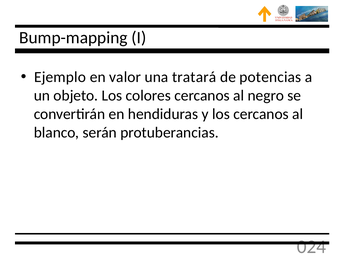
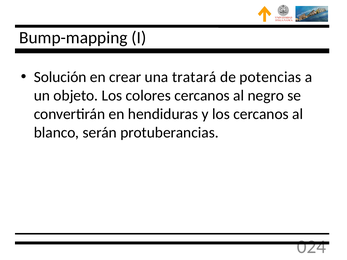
Ejemplo: Ejemplo -> Solución
valor: valor -> crear
